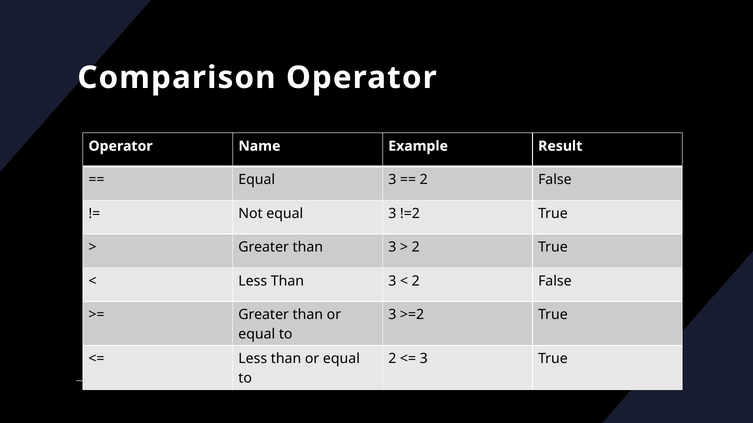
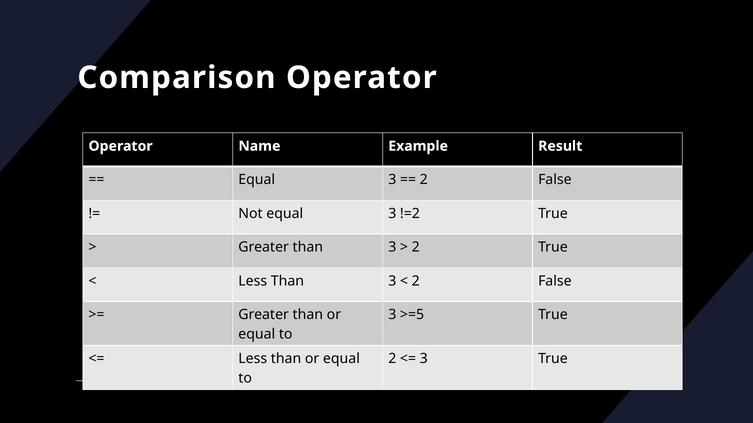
>=2: >=2 -> >=5
